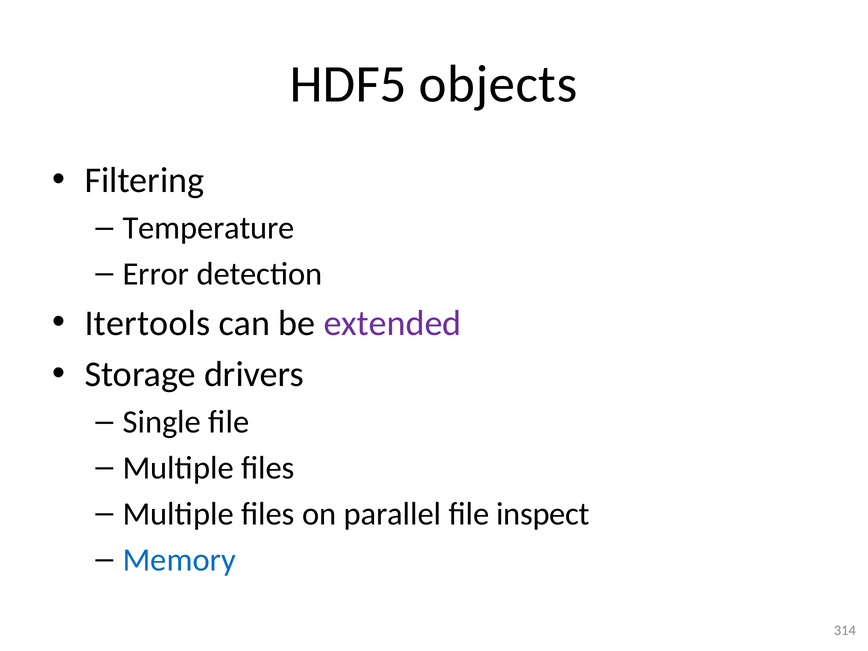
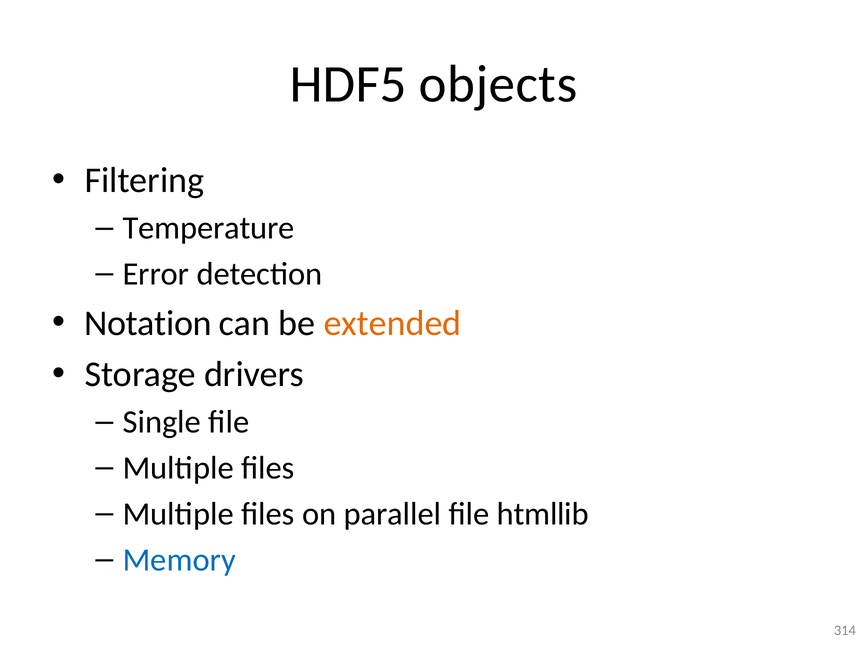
Itertools: Itertools -> Notation
extended colour: purple -> orange
inspect: inspect -> htmllib
